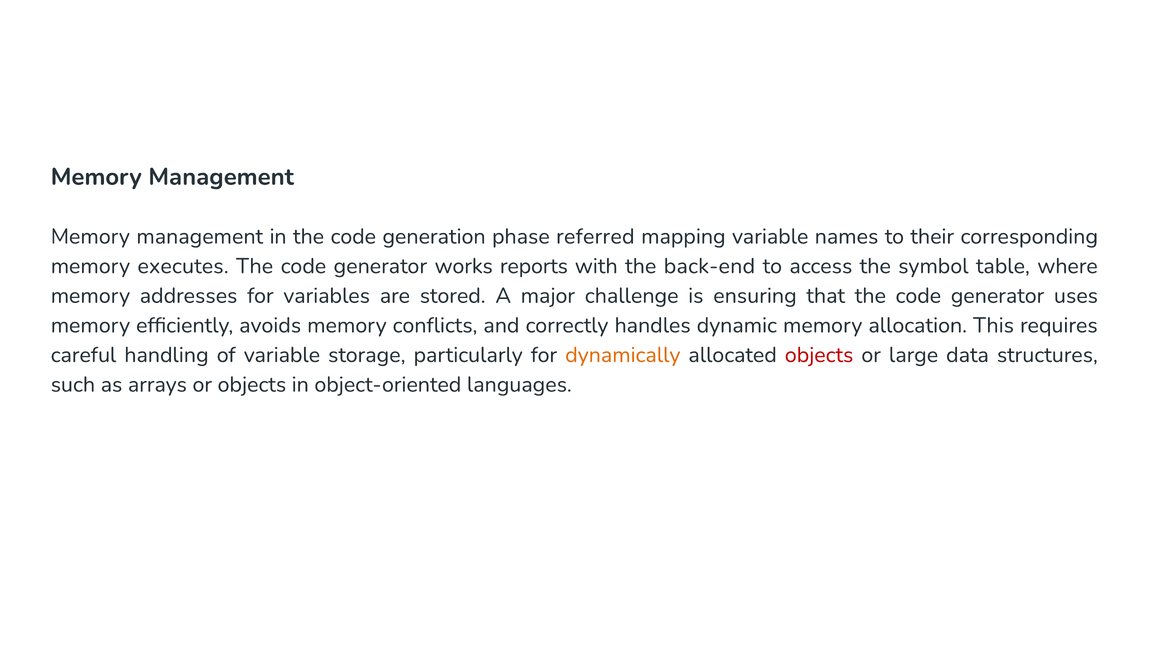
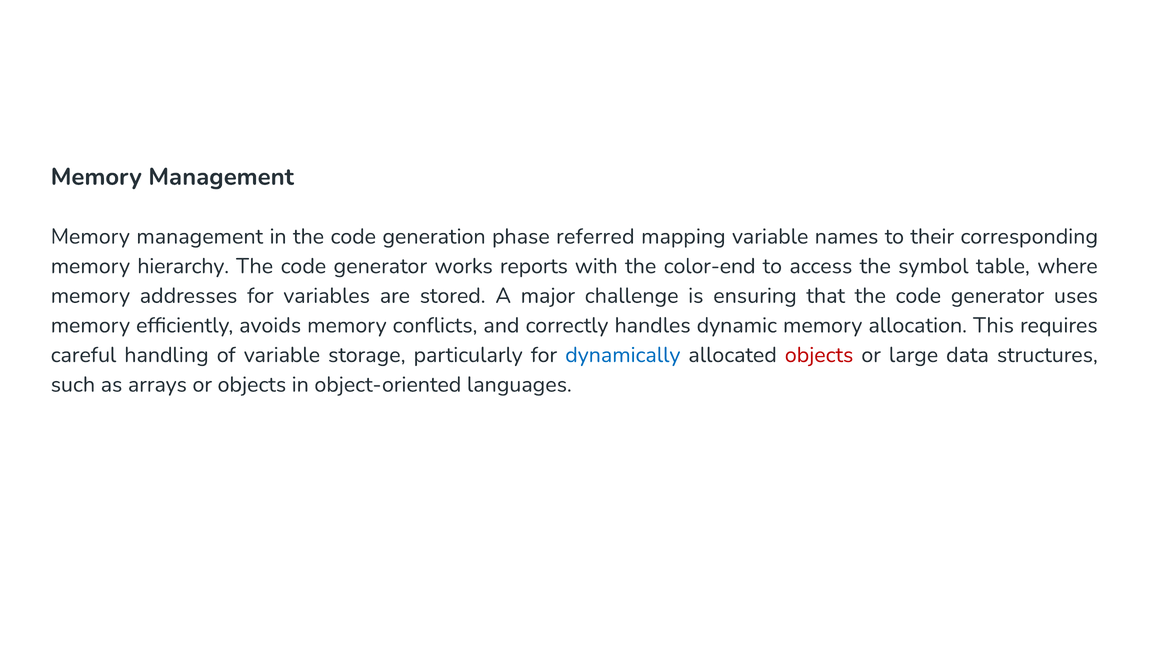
executes: executes -> hierarchy
back-end: back-end -> color-end
dynamically colour: orange -> blue
